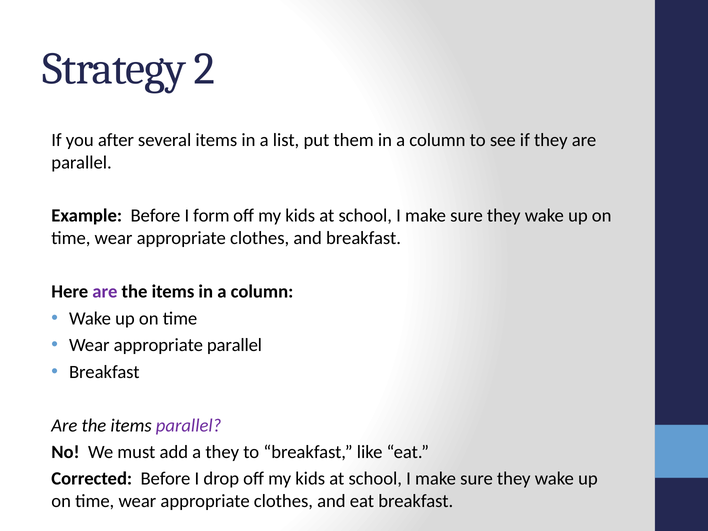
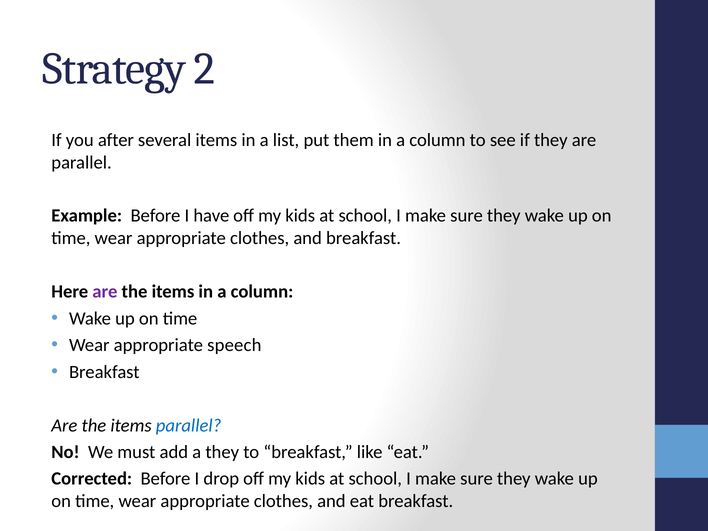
form: form -> have
appropriate parallel: parallel -> speech
parallel at (189, 425) colour: purple -> blue
